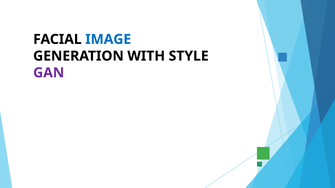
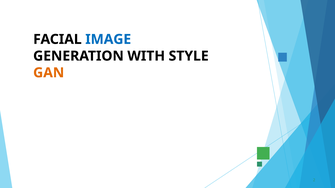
GAN colour: purple -> orange
